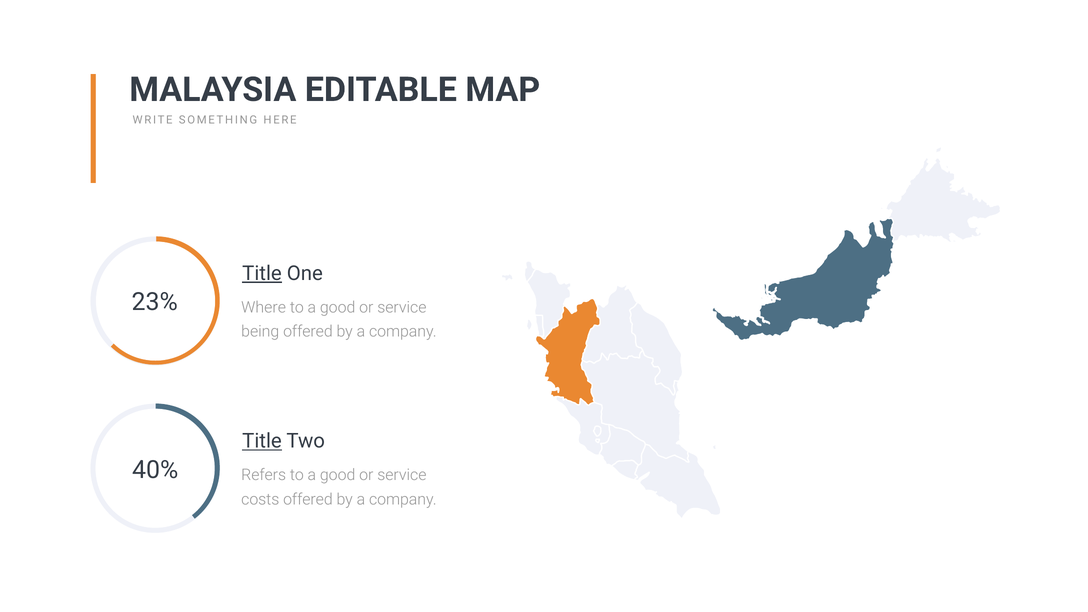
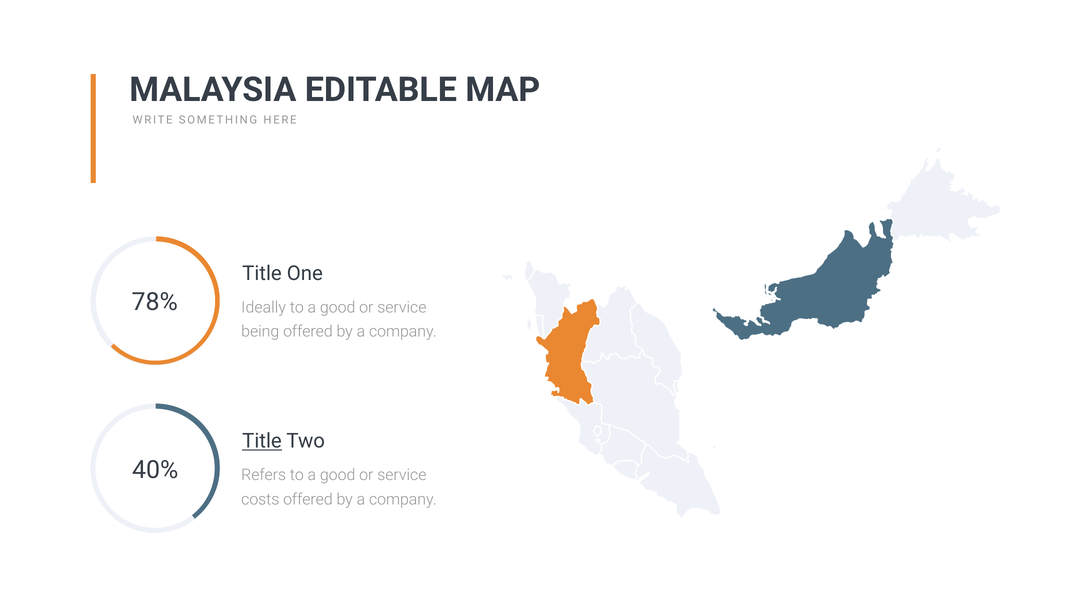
Title at (262, 273) underline: present -> none
23%: 23% -> 78%
Where: Where -> Ideally
